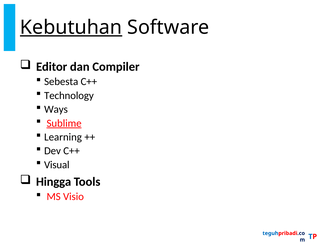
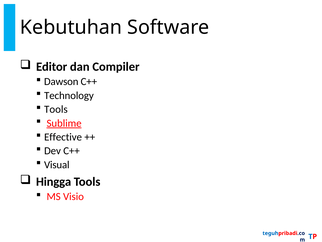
Kebutuhan underline: present -> none
Sebesta: Sebesta -> Dawson
Ways at (56, 109): Ways -> Tools
Learning: Learning -> Effective
